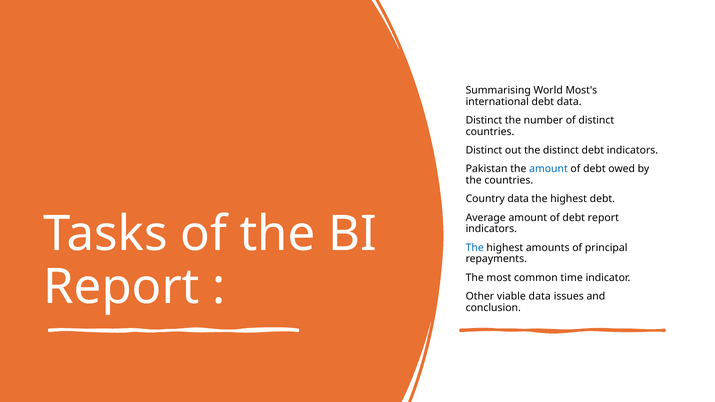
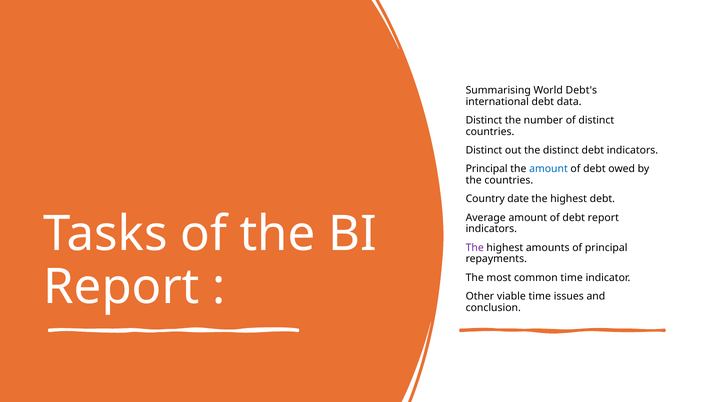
Most's: Most's -> Debt's
Pakistan at (487, 169): Pakistan -> Principal
Country data: data -> date
The at (475, 248) colour: blue -> purple
viable data: data -> time
